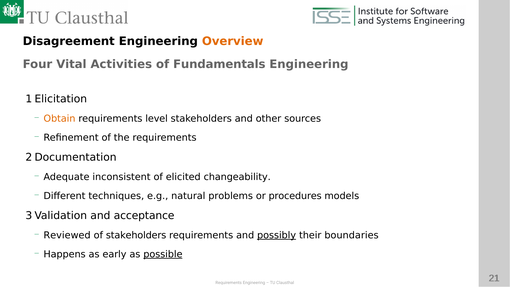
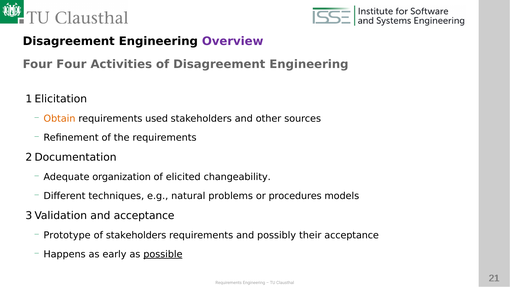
Overview colour: orange -> purple
Four Vital: Vital -> Four
of Fundamentals: Fundamentals -> Disagreement
level: level -> used
inconsistent: inconsistent -> organization
Reviewed: Reviewed -> Prototype
possibly underline: present -> none
their boundaries: boundaries -> acceptance
